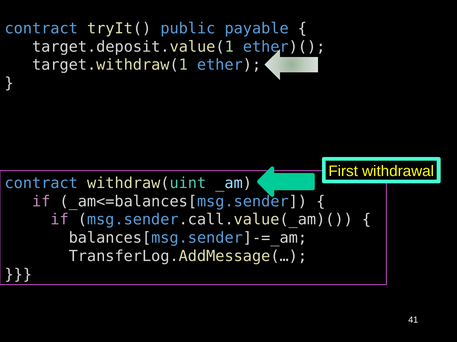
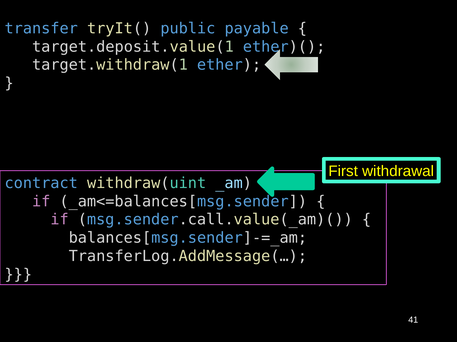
contract at (41, 29): contract -> transfer
